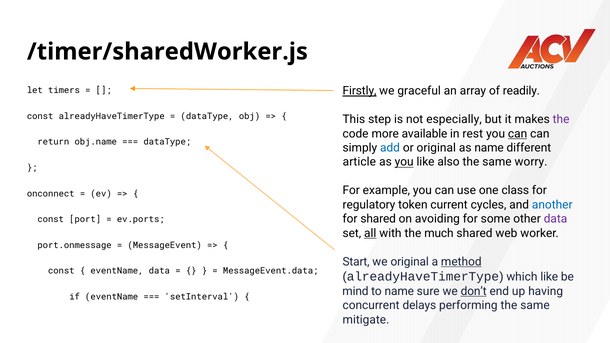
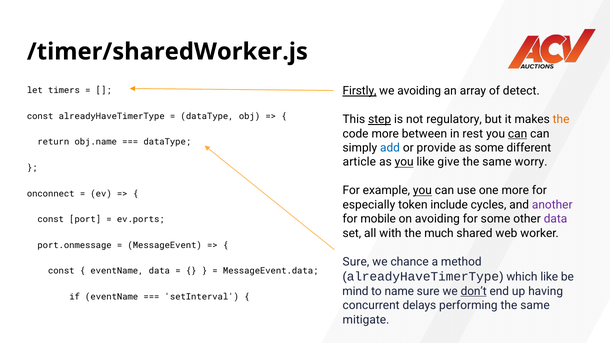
we graceful: graceful -> avoiding
readily: readily -> detect
step underline: none -> present
especially: especially -> regulatory
the at (561, 119) colour: purple -> orange
available: available -> between
or original: original -> provide
as name: name -> some
also: also -> give
you at (422, 191) underline: none -> present
one class: class -> more
regulatory: regulatory -> especially
current: current -> include
another colour: blue -> purple
for shared: shared -> mobile
all underline: present -> none
Start at (356, 262): Start -> Sure
we original: original -> chance
method underline: present -> none
